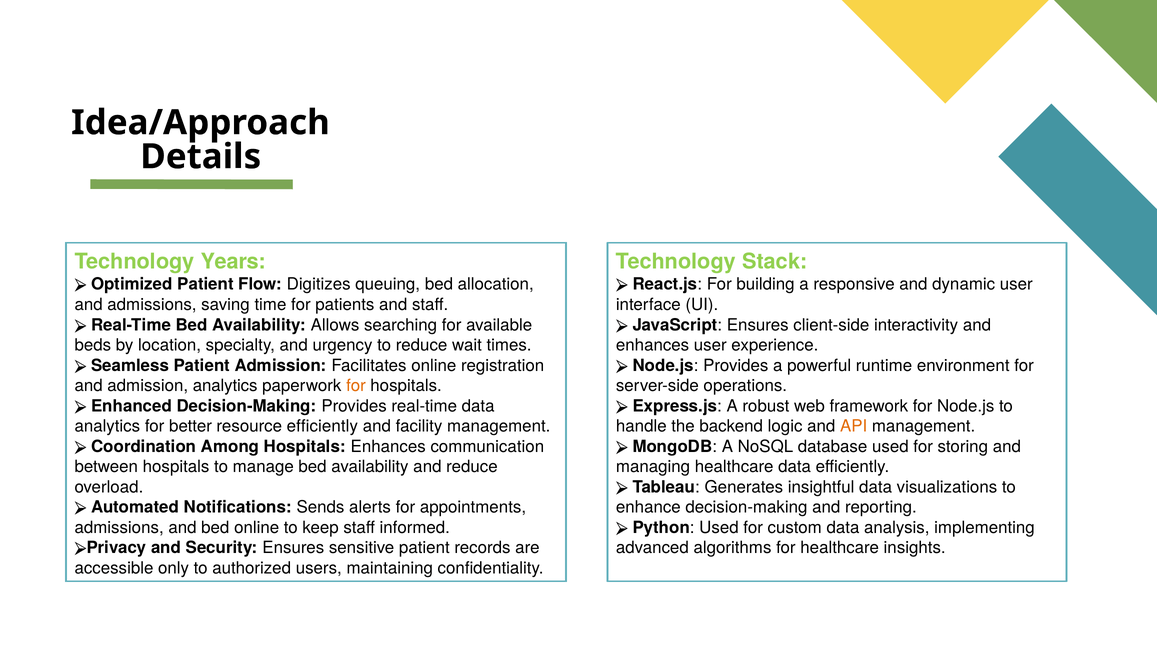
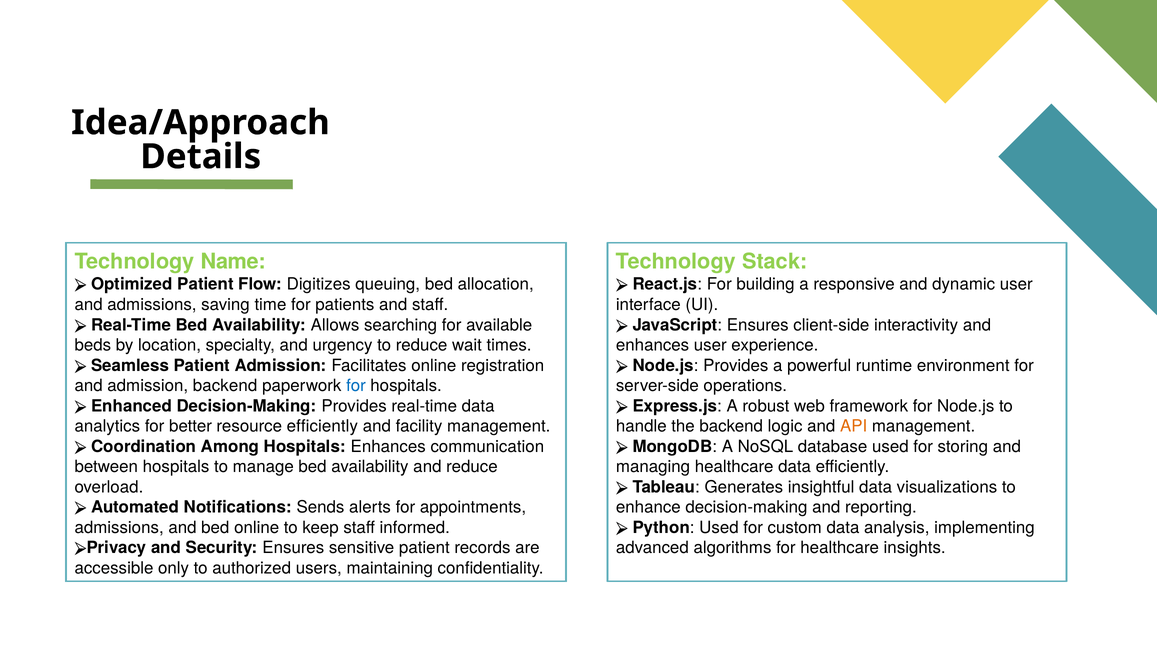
Years: Years -> Name
admission analytics: analytics -> backend
for at (356, 386) colour: orange -> blue
